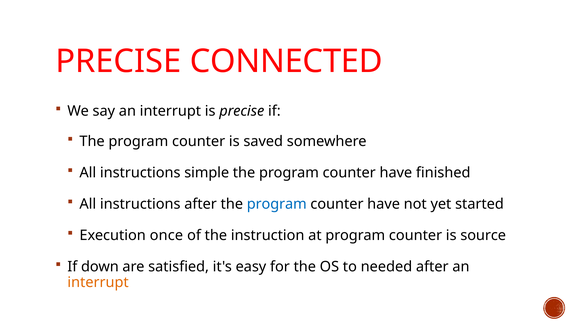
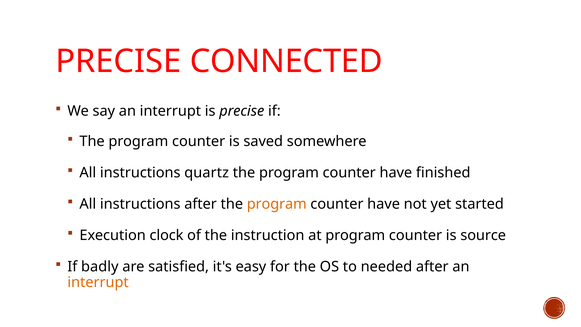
simple: simple -> quartz
program at (277, 204) colour: blue -> orange
once: once -> clock
down: down -> badly
